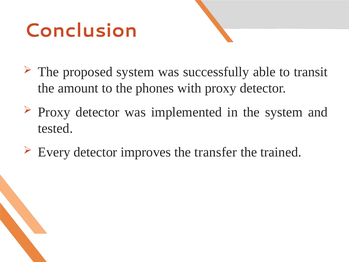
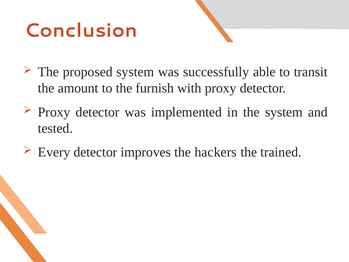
phones: phones -> furnish
transfer: transfer -> hackers
